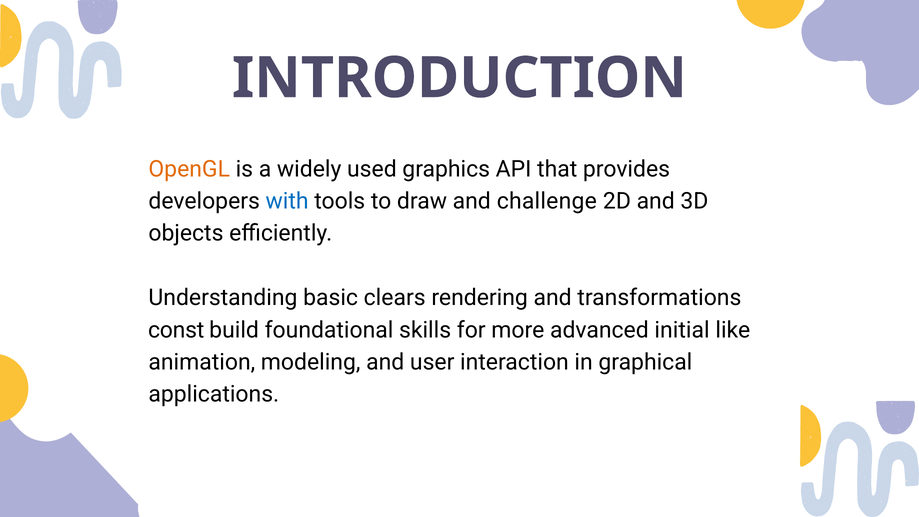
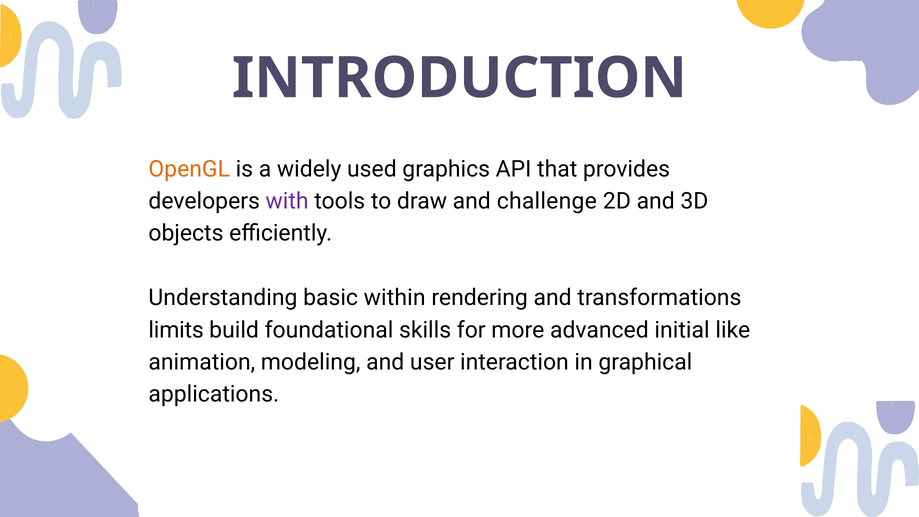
with colour: blue -> purple
clears: clears -> within
const: const -> limits
